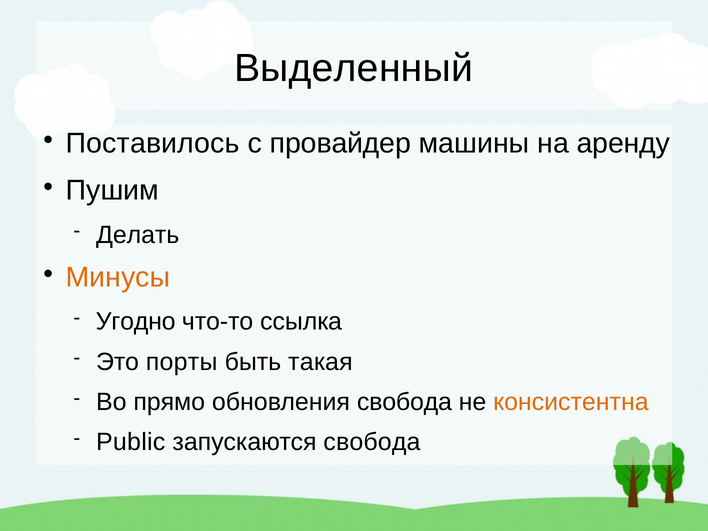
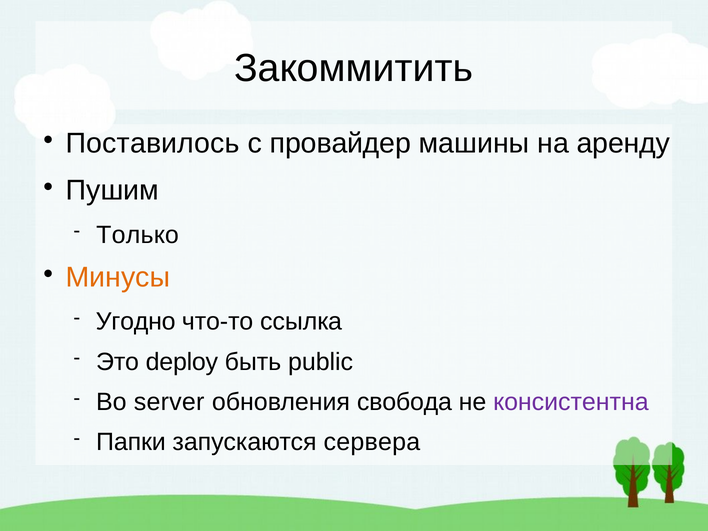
Выделенный: Выделенный -> Закоммитить
Делать: Делать -> Только
порты: порты -> deploy
такая: такая -> public
прямо: прямо -> server
консистентна colour: orange -> purple
Public: Public -> Папки
запускаются свобода: свобода -> сервера
